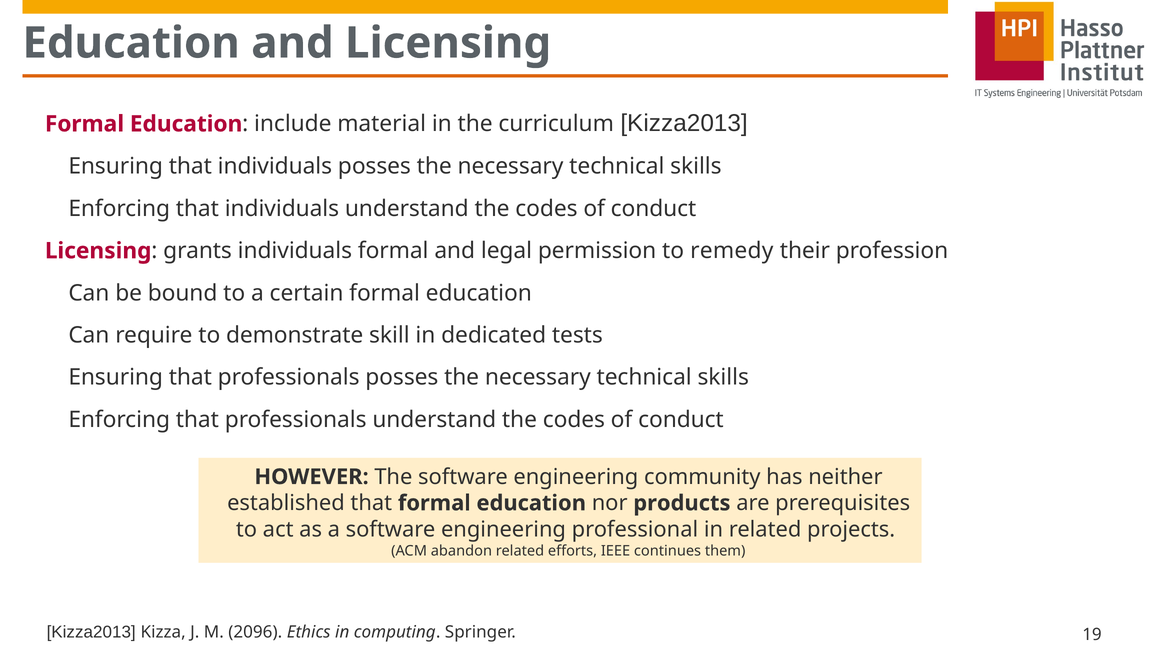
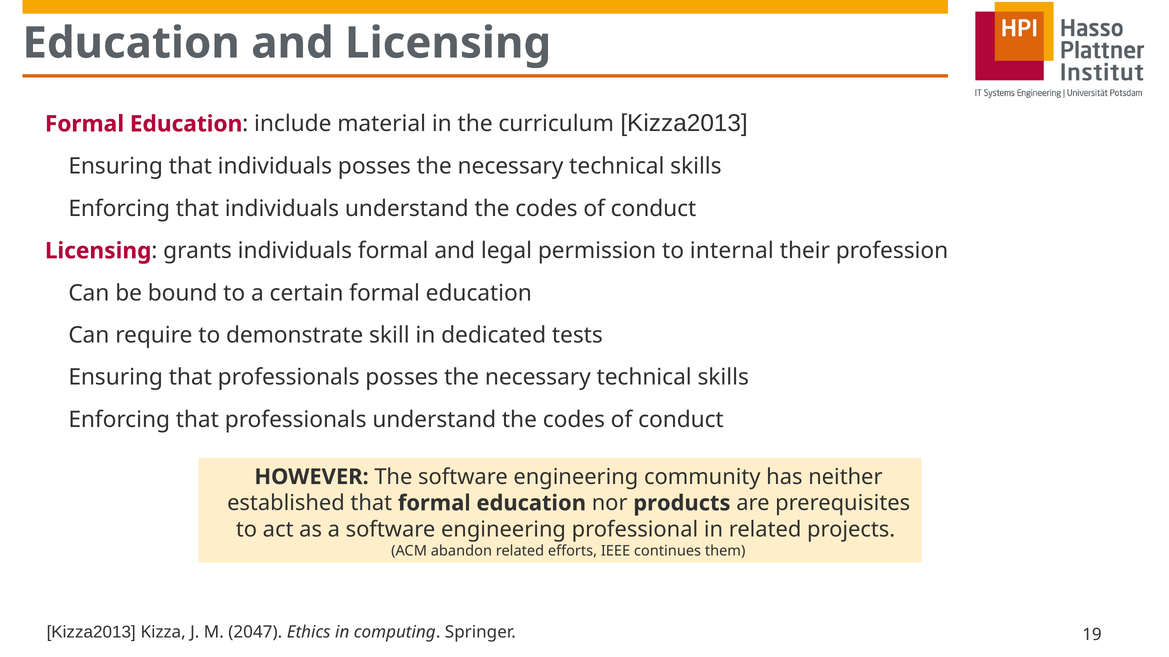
remedy: remedy -> internal
2096: 2096 -> 2047
